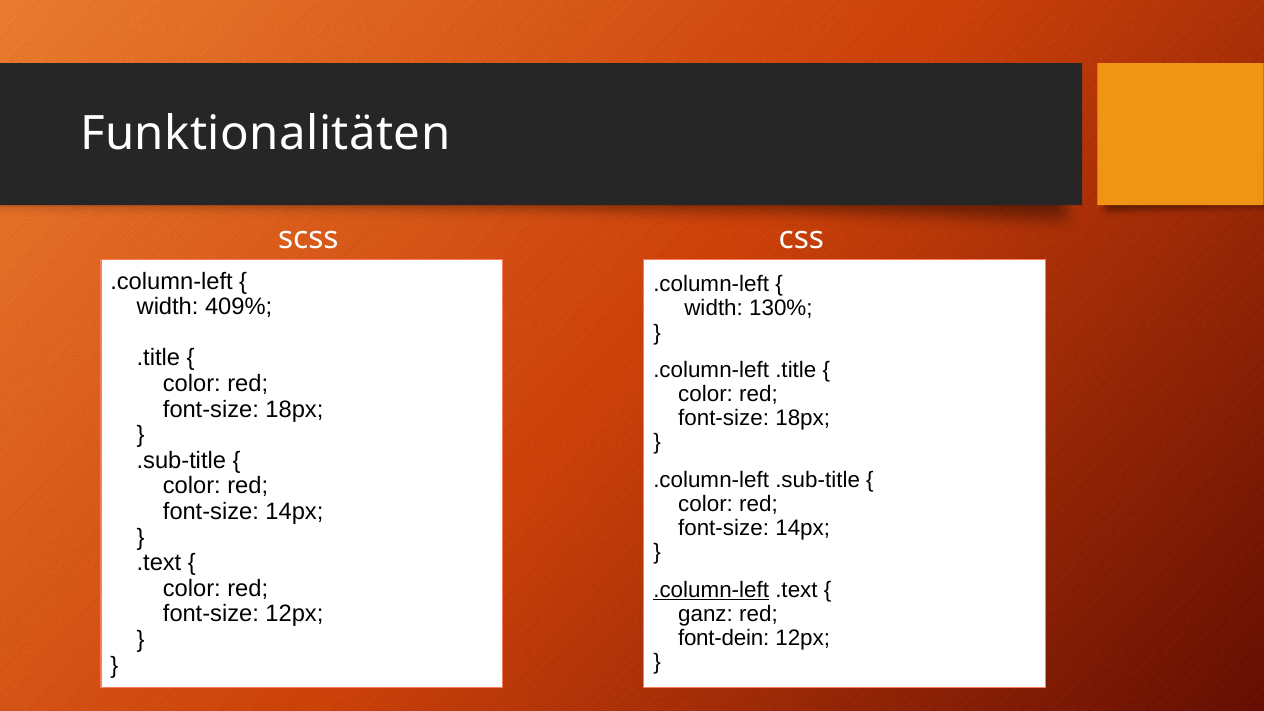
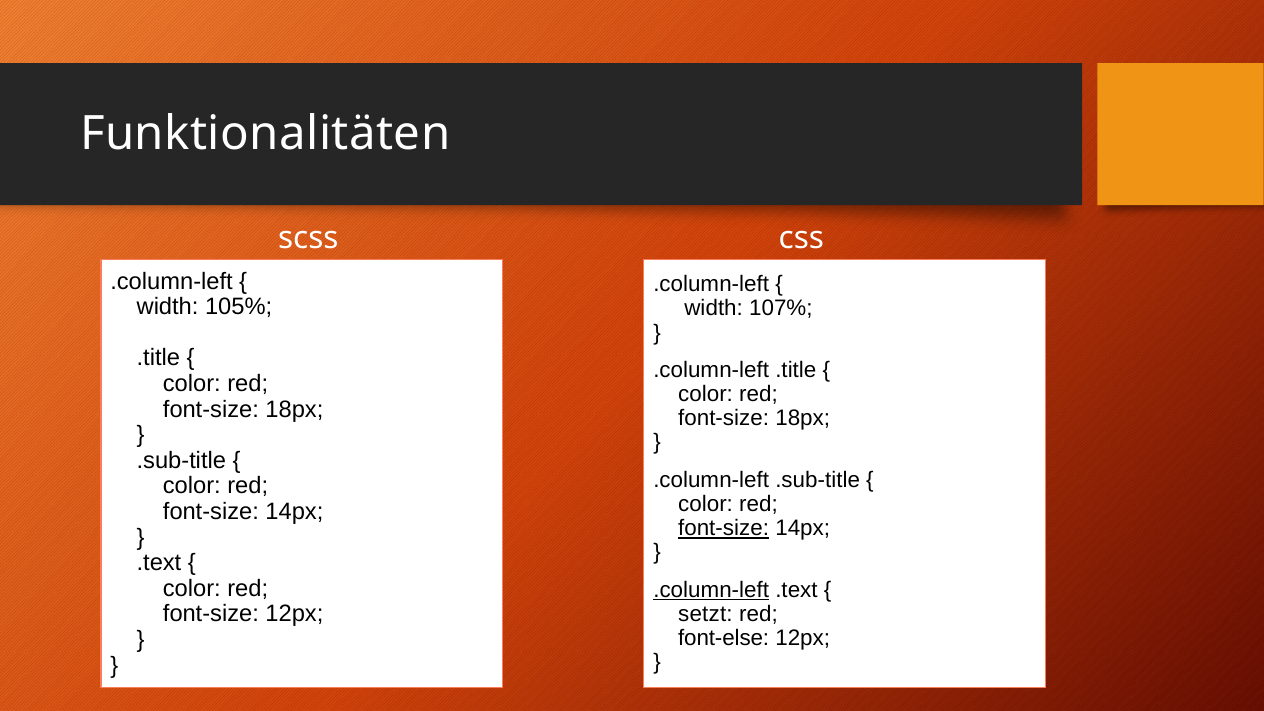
409%: 409% -> 105%
130%: 130% -> 107%
font-size at (724, 528) underline: none -> present
ganz: ganz -> setzt
font-dein: font-dein -> font-else
